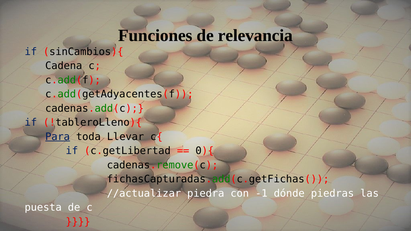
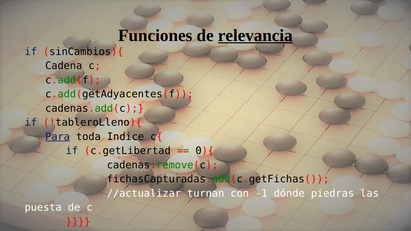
relevancia underline: none -> present
Llevar: Llevar -> Indice
piedra: piedra -> turnan
